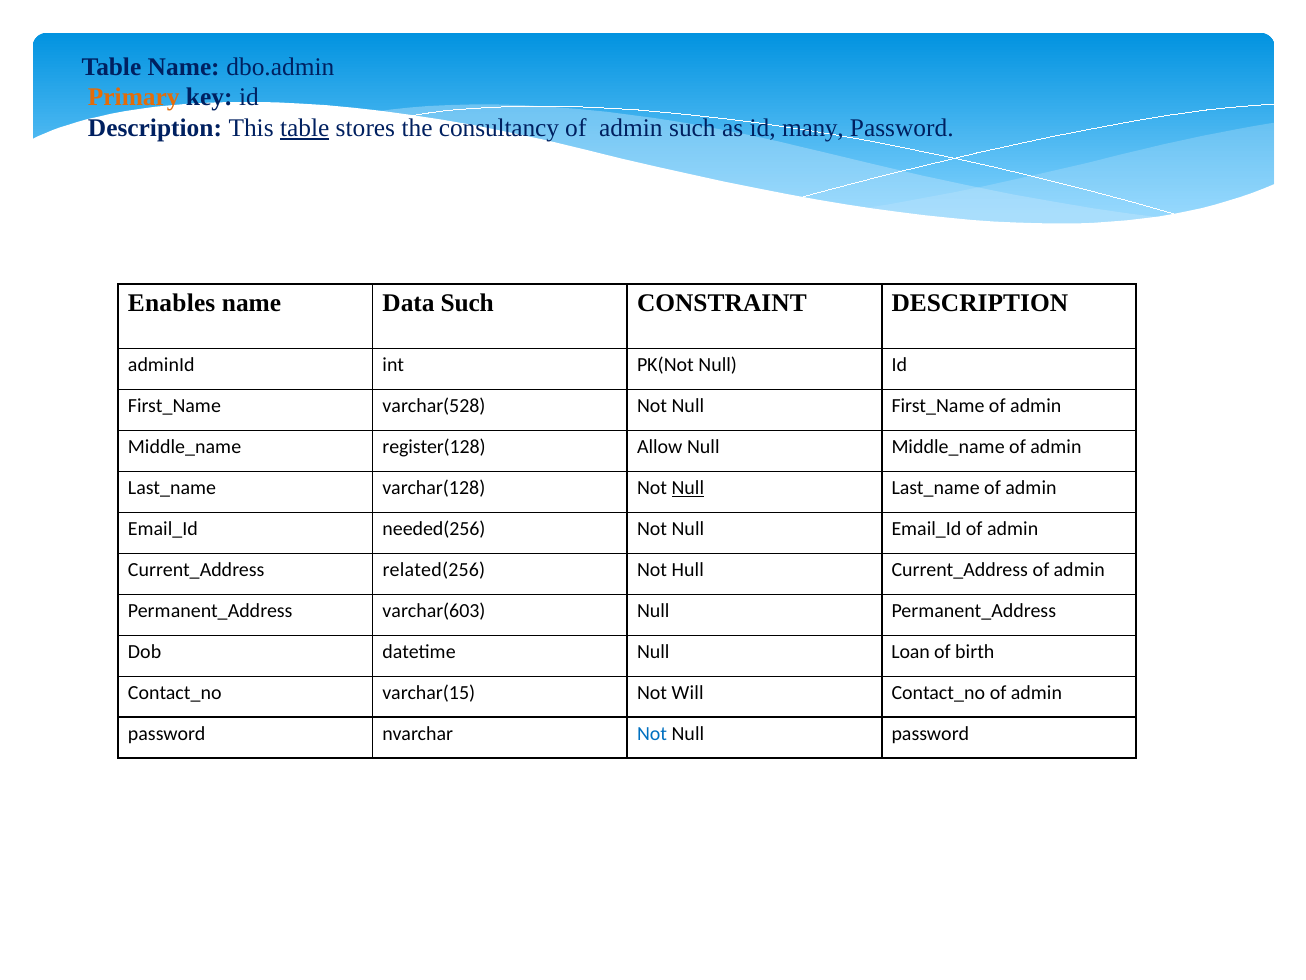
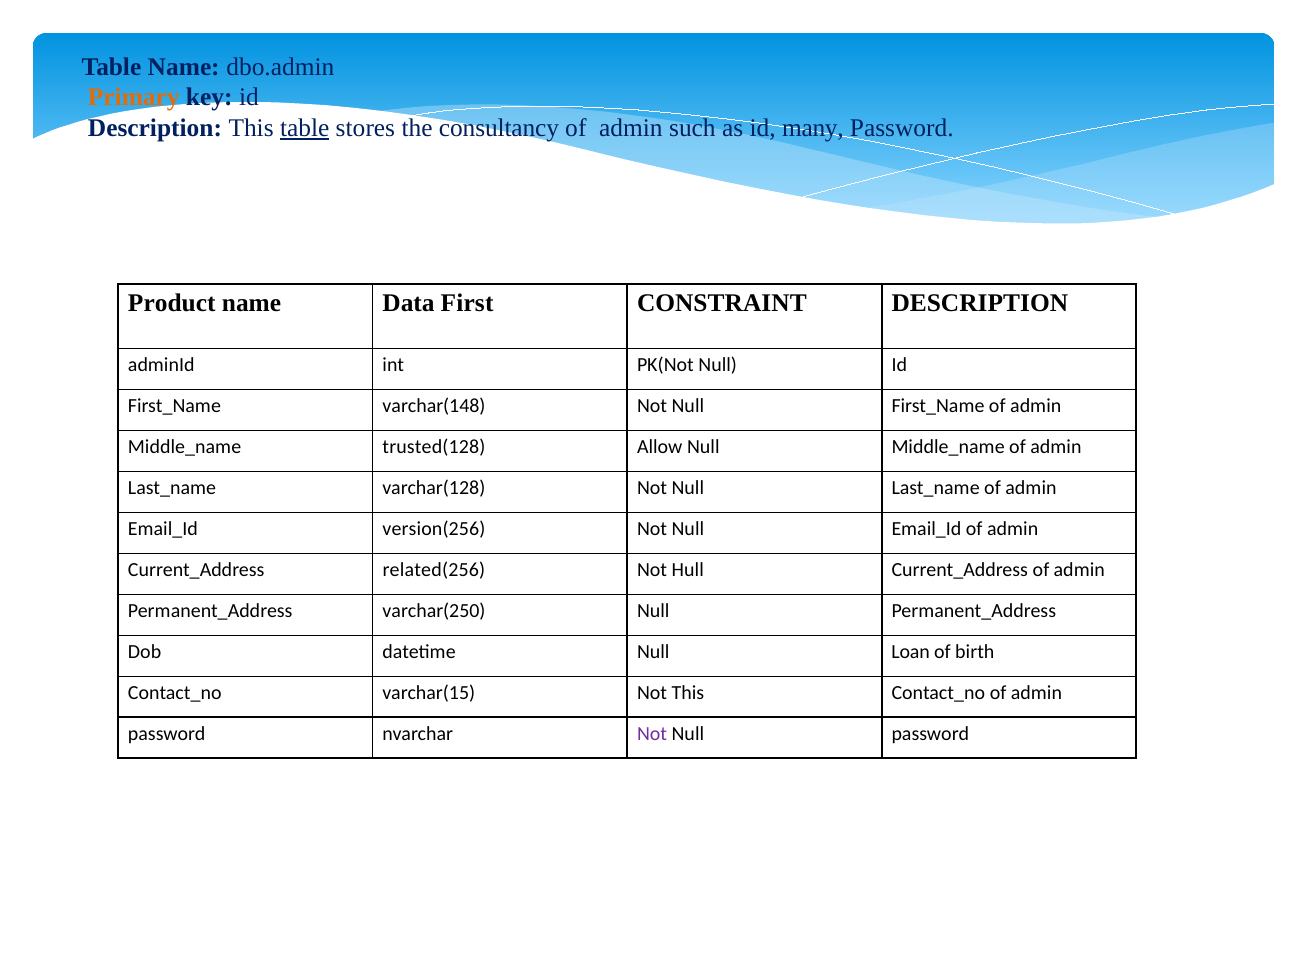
Enables: Enables -> Product
Data Such: Such -> First
varchar(528: varchar(528 -> varchar(148
register(128: register(128 -> trusted(128
Null at (688, 488) underline: present -> none
needed(256: needed(256 -> version(256
varchar(603: varchar(603 -> varchar(250
Not Will: Will -> This
Not at (652, 733) colour: blue -> purple
